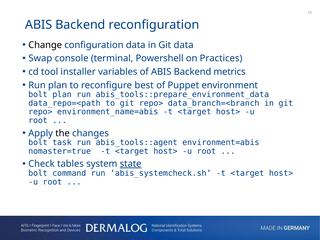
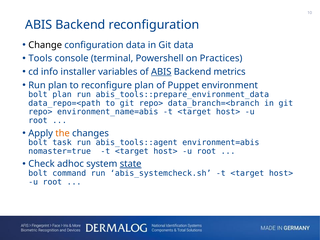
Swap: Swap -> Tools
tool: tool -> info
ABIS at (161, 72) underline: none -> present
reconfigure best: best -> plan
the colour: black -> orange
tables: tables -> adhoc
